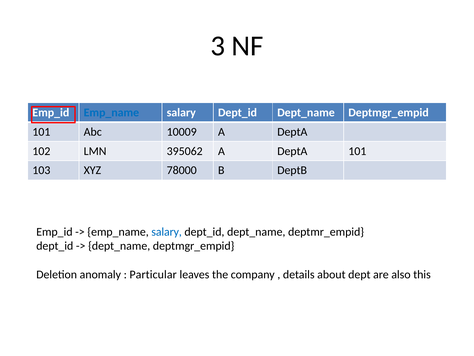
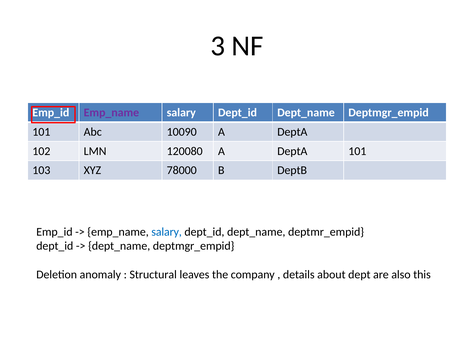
Emp_name at (111, 112) colour: blue -> purple
10009: 10009 -> 10090
395062: 395062 -> 120080
Particular: Particular -> Structural
